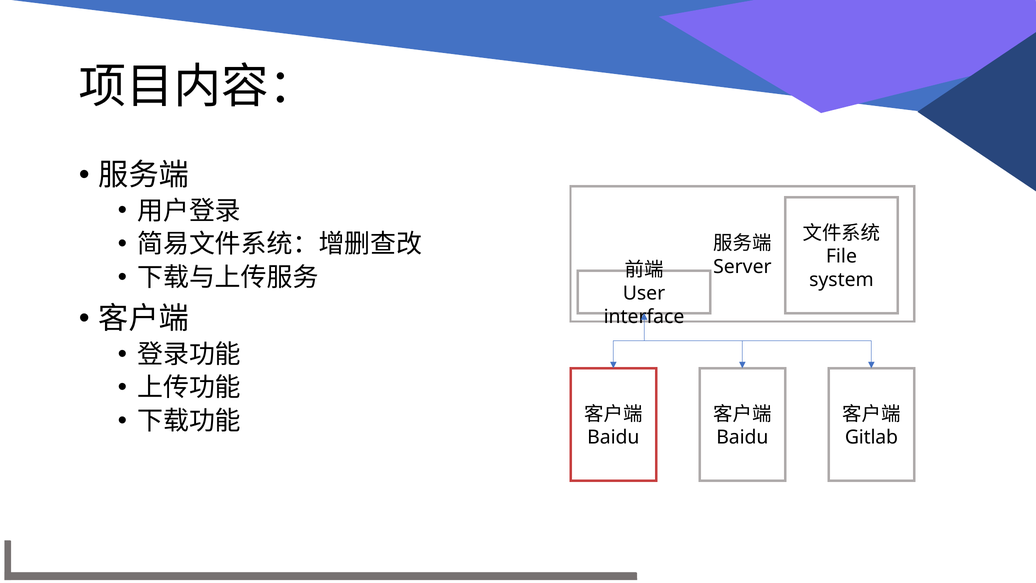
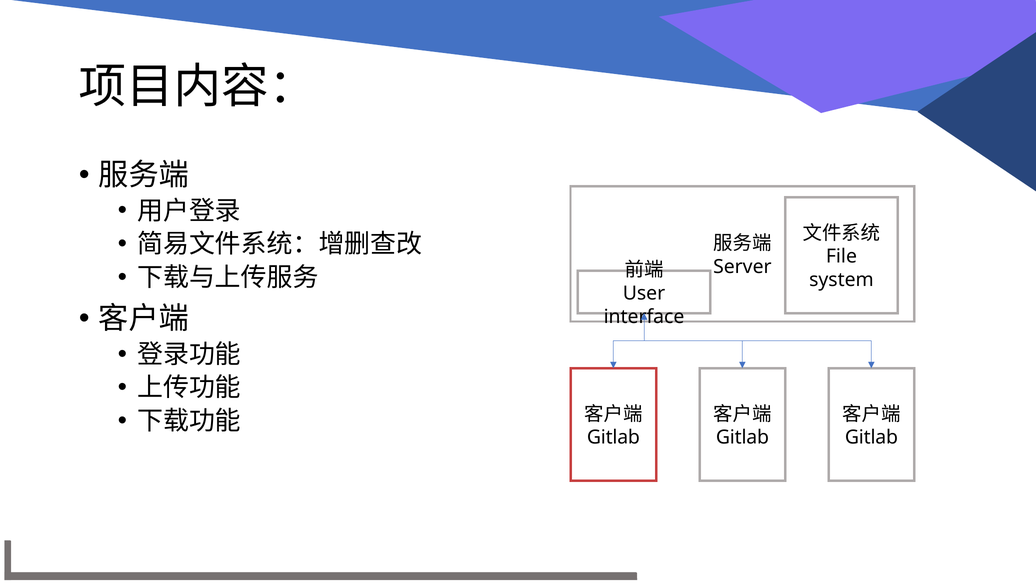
Baidu at (613, 437): Baidu -> Gitlab
Baidu at (742, 437): Baidu -> Gitlab
